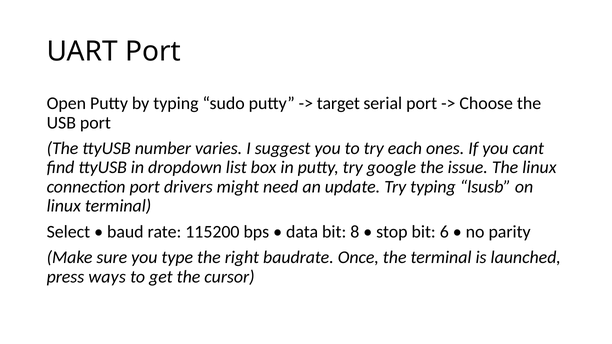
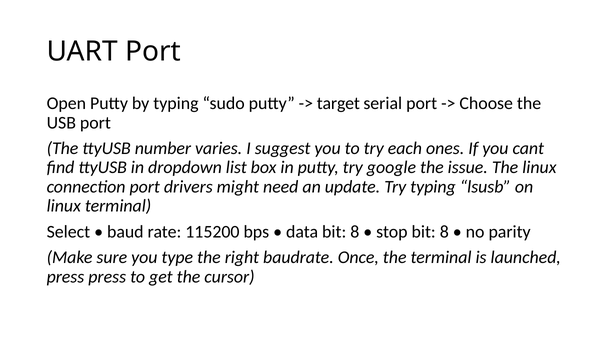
stop bit 6: 6 -> 8
press ways: ways -> press
